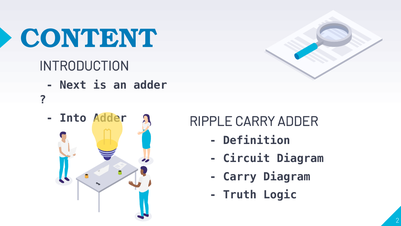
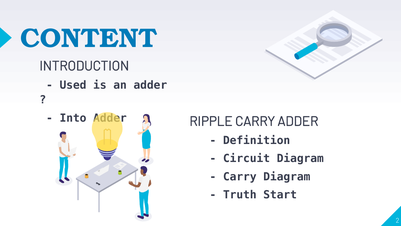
Next: Next -> Used
Logic: Logic -> Start
